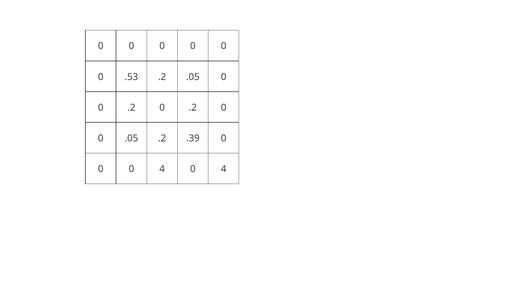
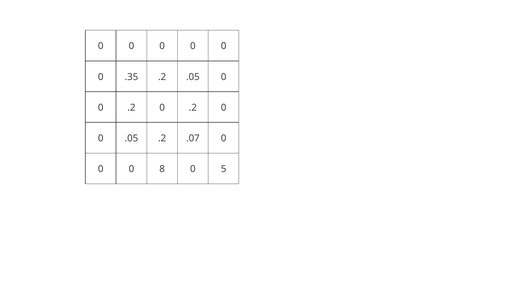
.53: .53 -> .35
.39: .39 -> .07
0 0 4: 4 -> 8
4 at (224, 169): 4 -> 5
